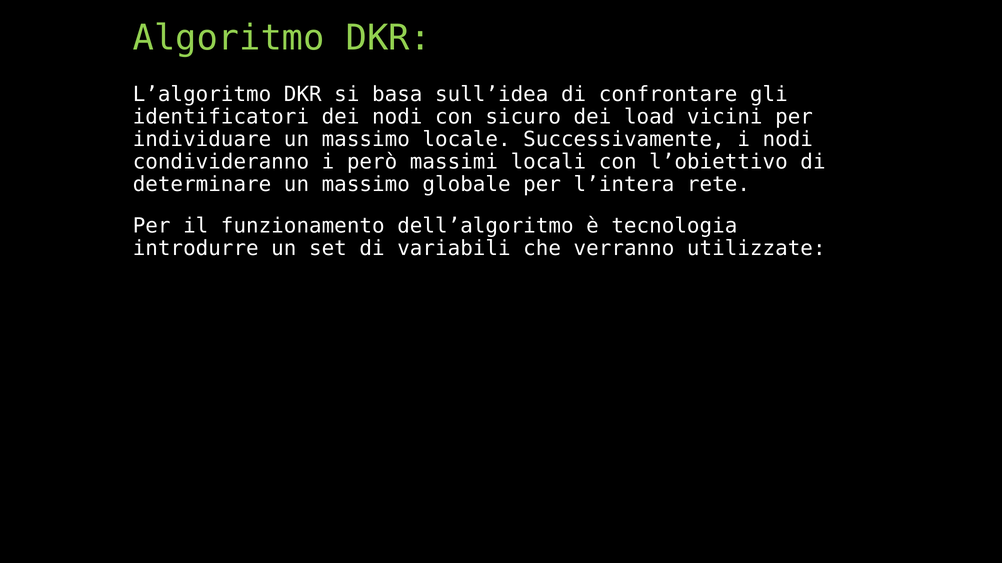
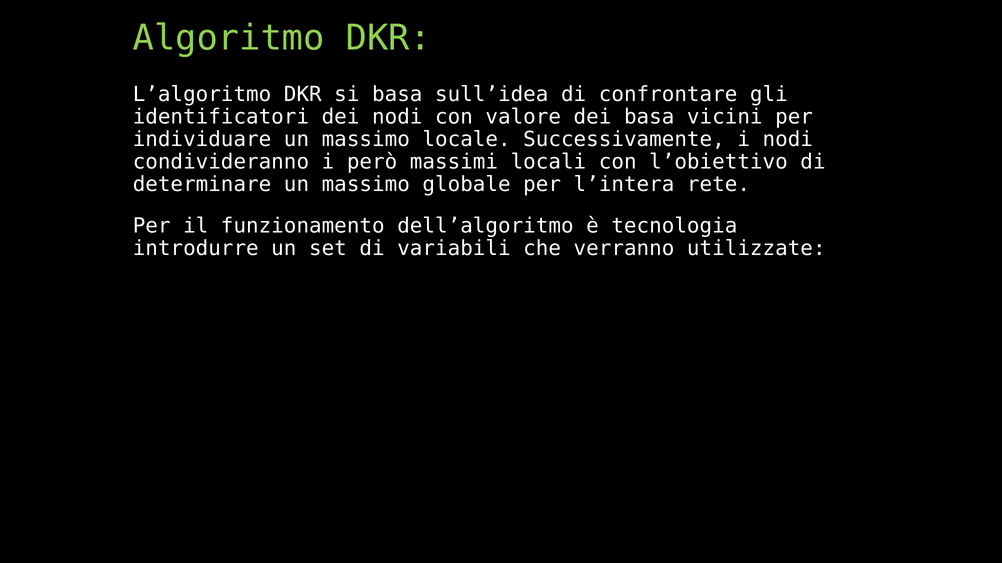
sicuro: sicuro -> valore
dei load: load -> basa
